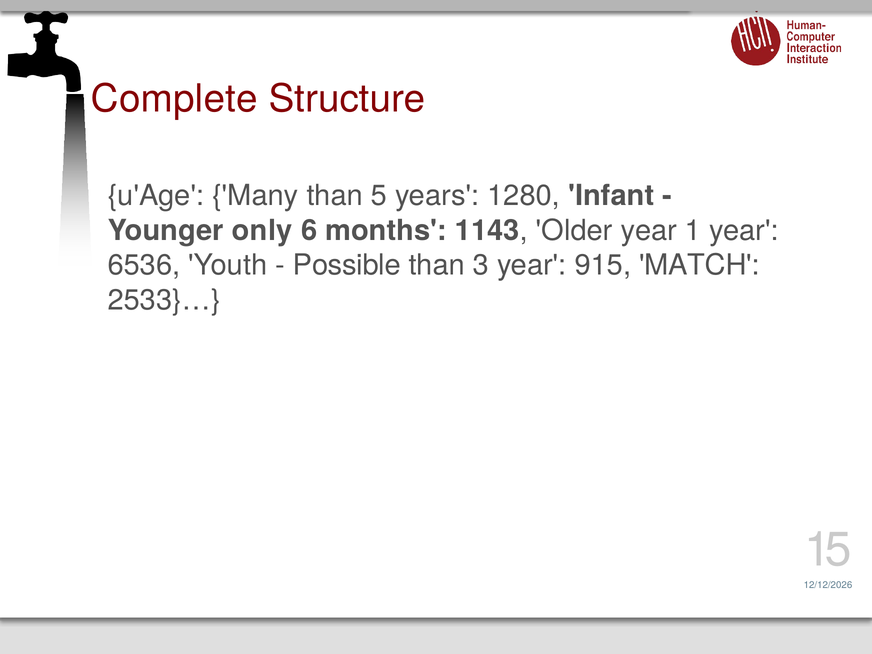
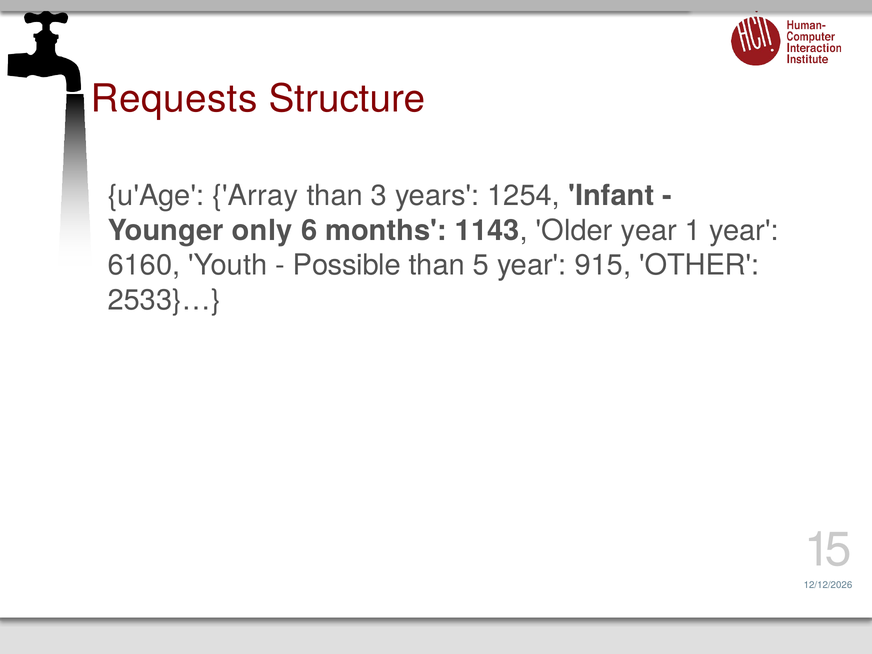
Complete: Complete -> Requests
Many: Many -> Array
5: 5 -> 3
1280: 1280 -> 1254
6536: 6536 -> 6160
3: 3 -> 5
MATCH: MATCH -> OTHER
